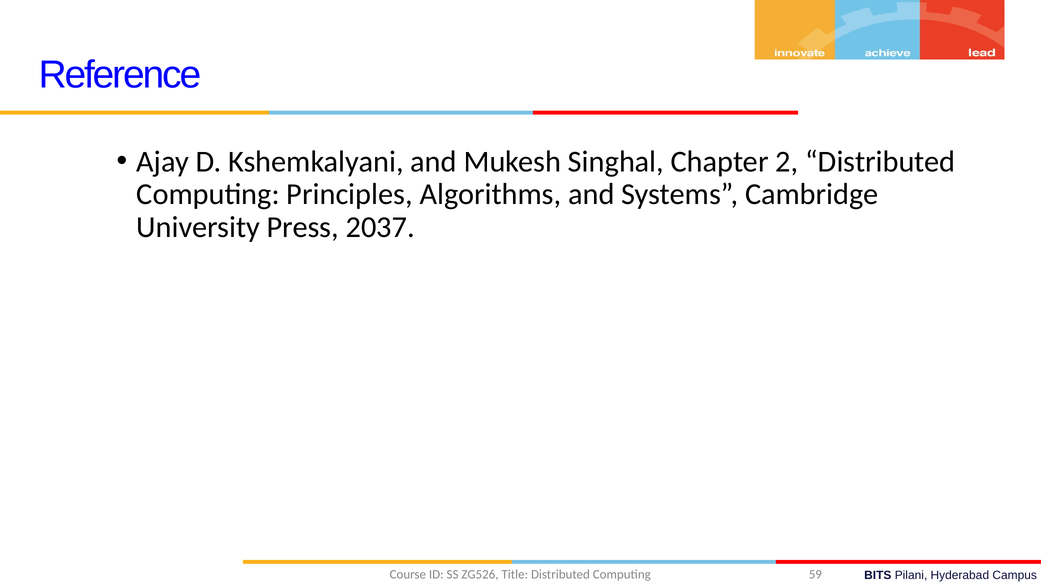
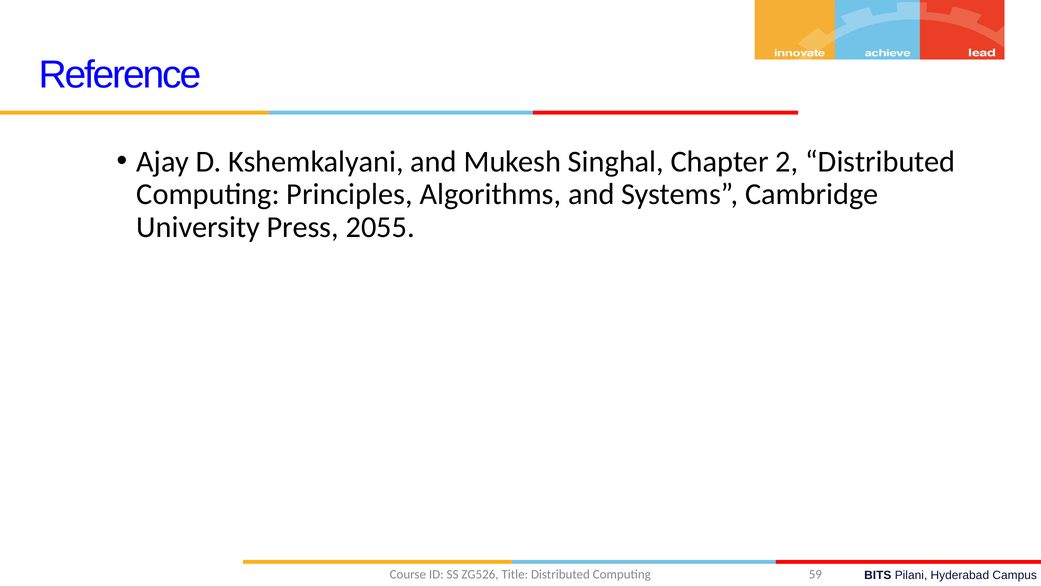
2037: 2037 -> 2055
